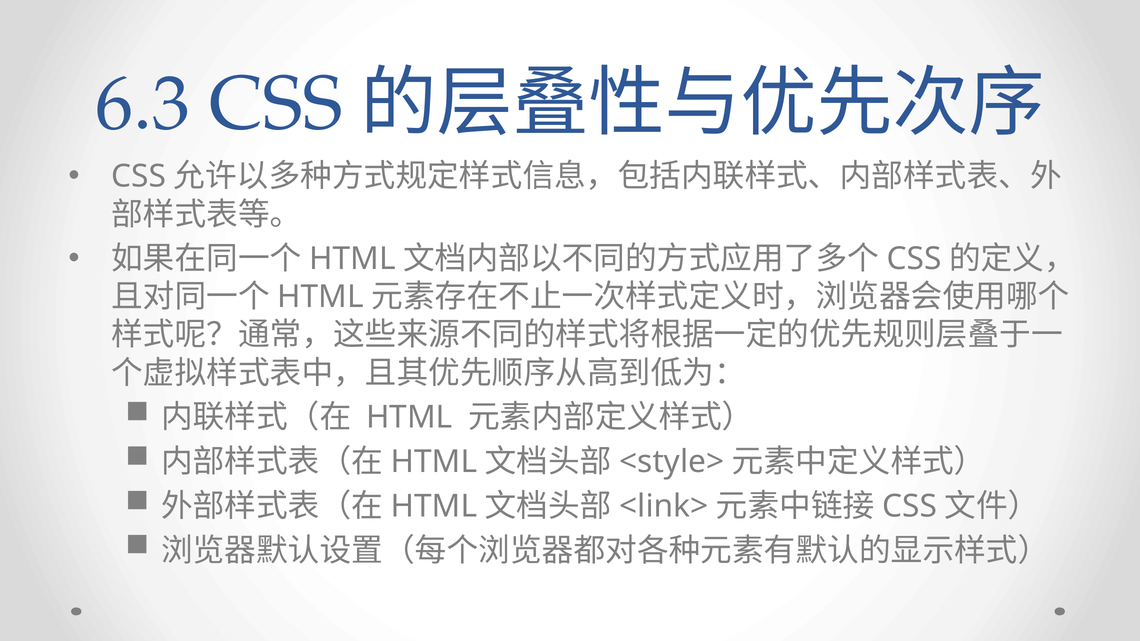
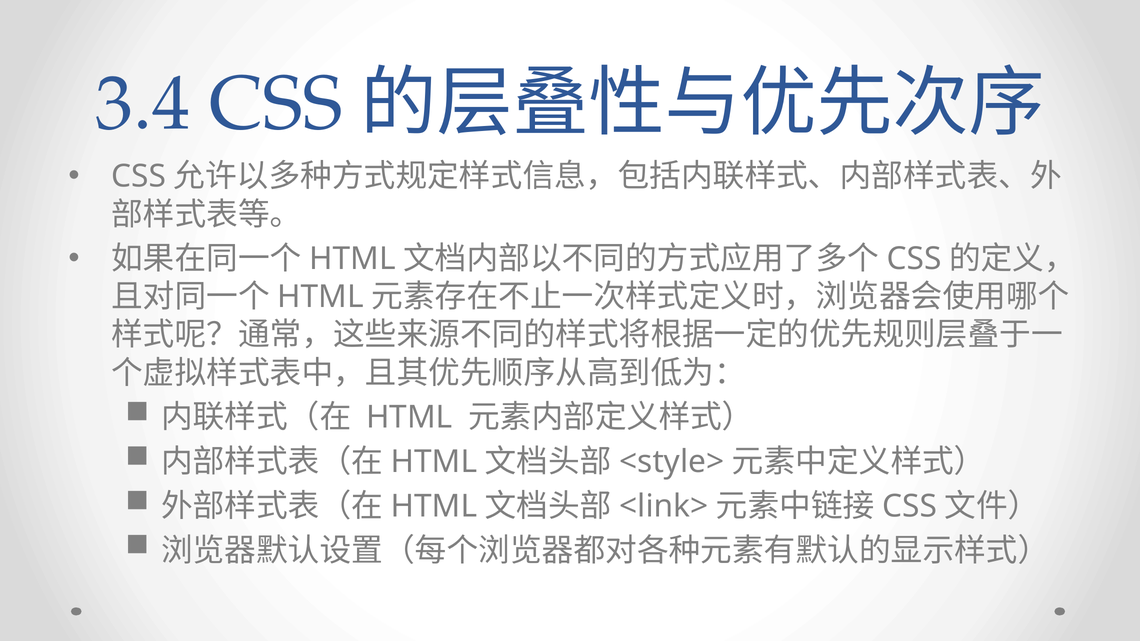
6.3: 6.3 -> 3.4
